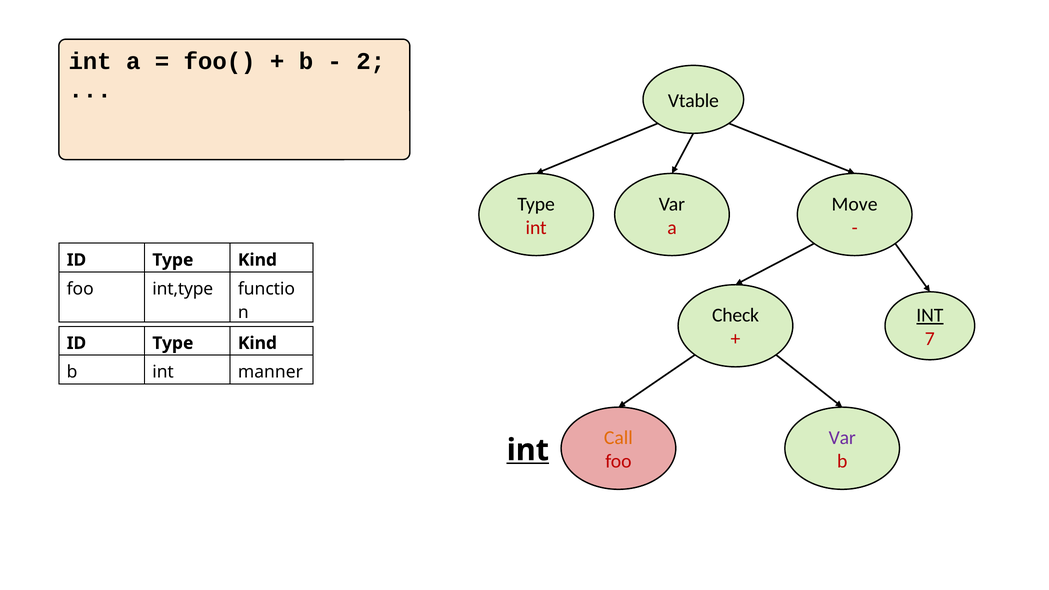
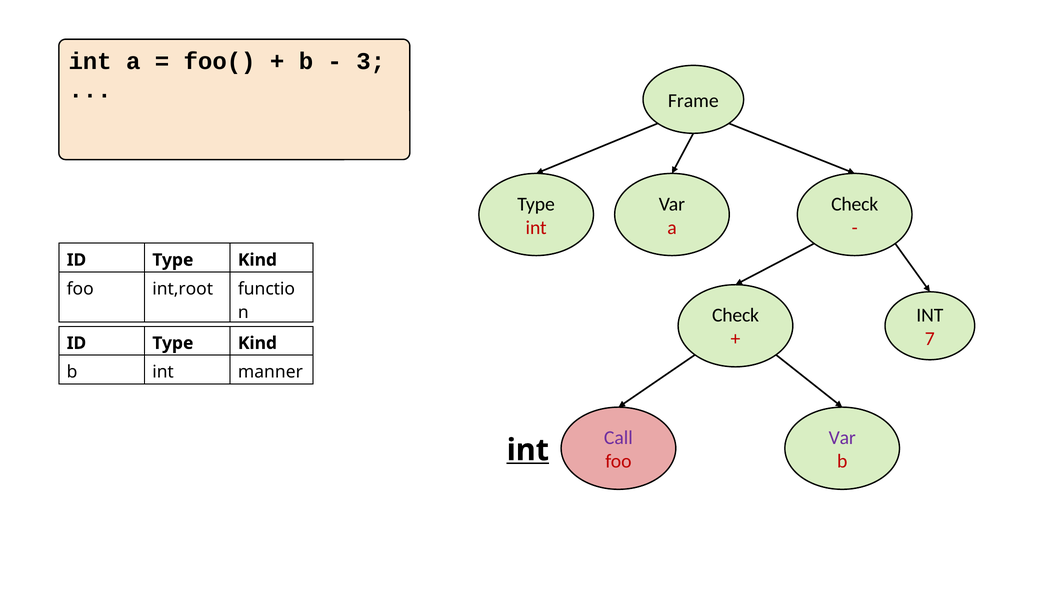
2: 2 -> 3
Vtable: Vtable -> Frame
Move at (855, 204): Move -> Check
int,type: int,type -> int,root
INT at (930, 315) underline: present -> none
Call colour: orange -> purple
